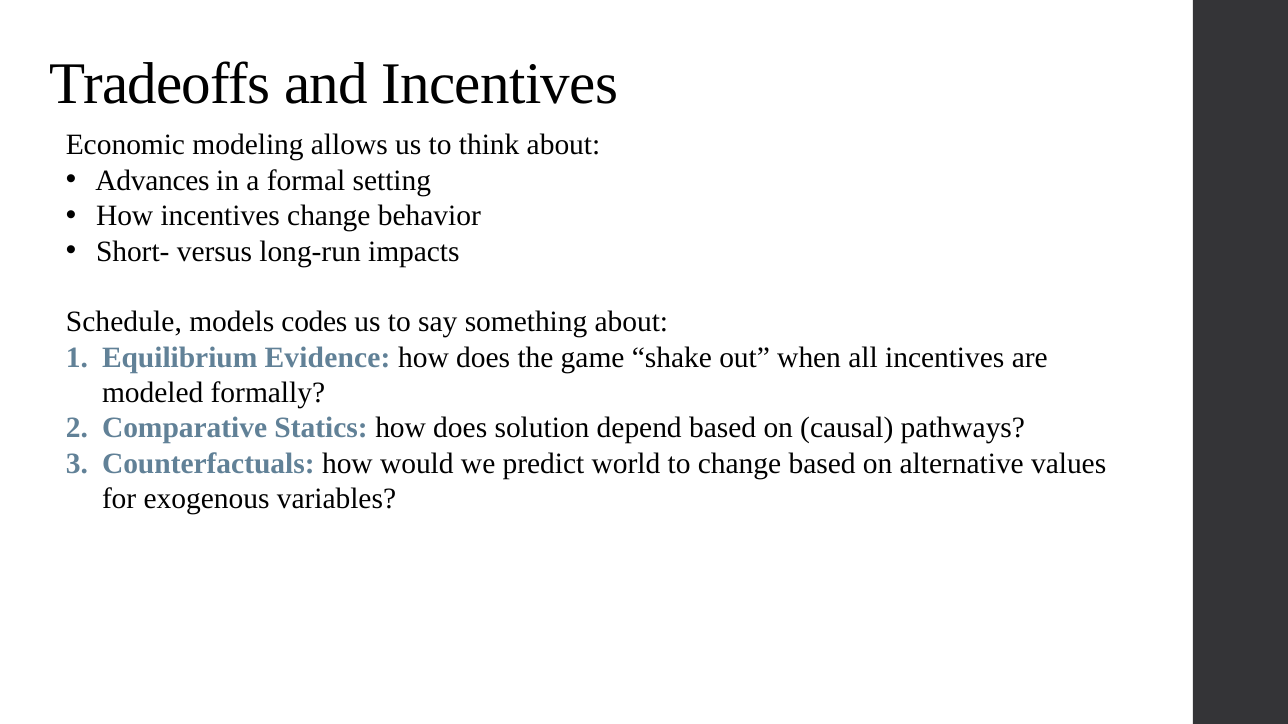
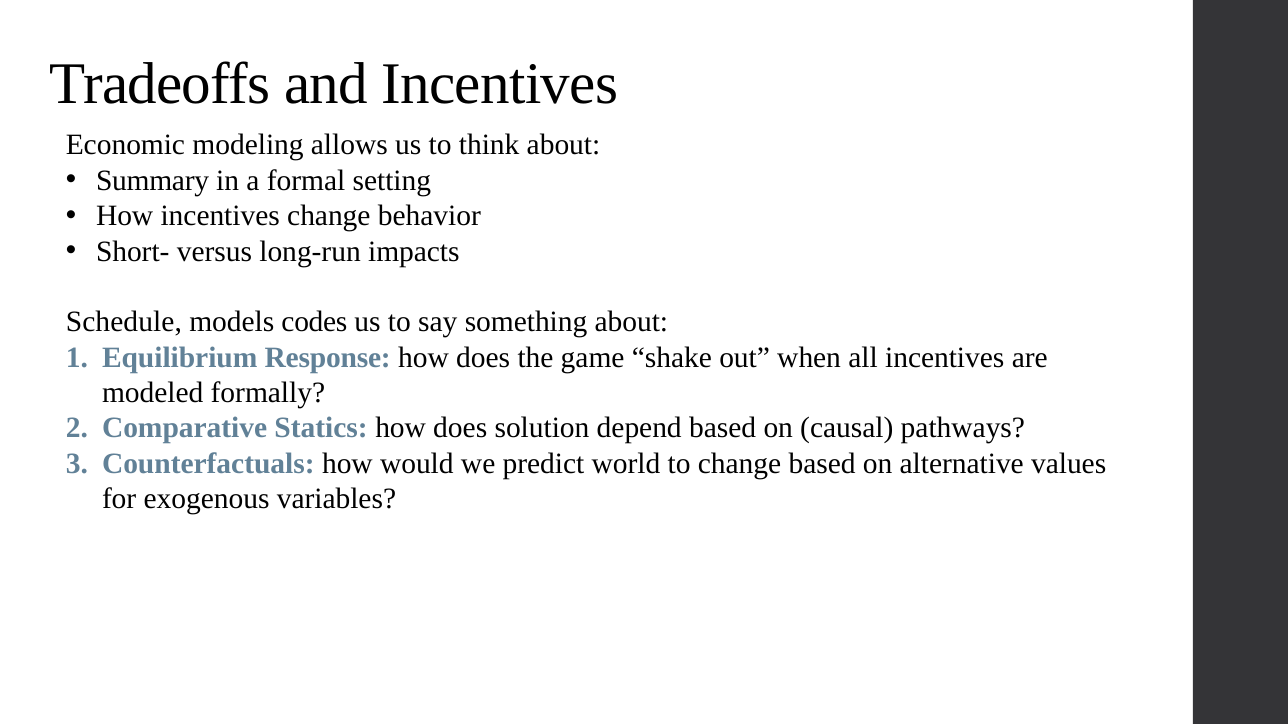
Advances: Advances -> Summary
Evidence: Evidence -> Response
